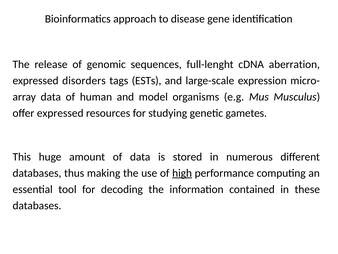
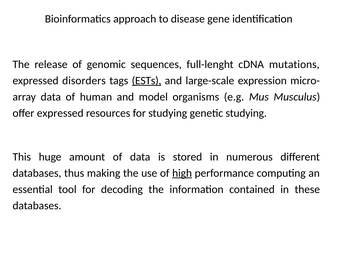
aberration: aberration -> mutations
ESTs underline: none -> present
genetic gametes: gametes -> studying
